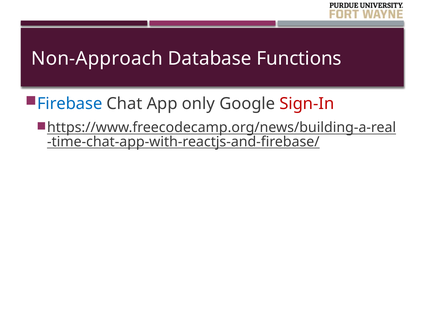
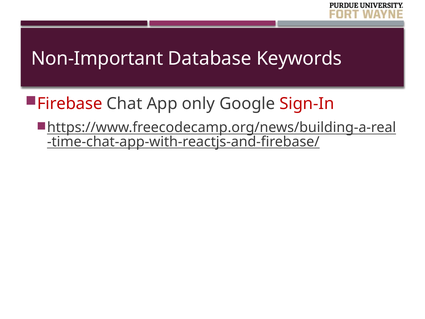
Non-Approach: Non-Approach -> Non-Important
Functions: Functions -> Keywords
Firebase colour: blue -> red
